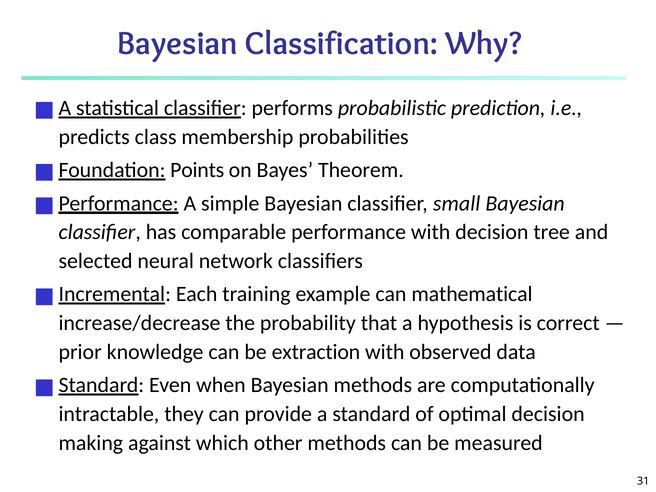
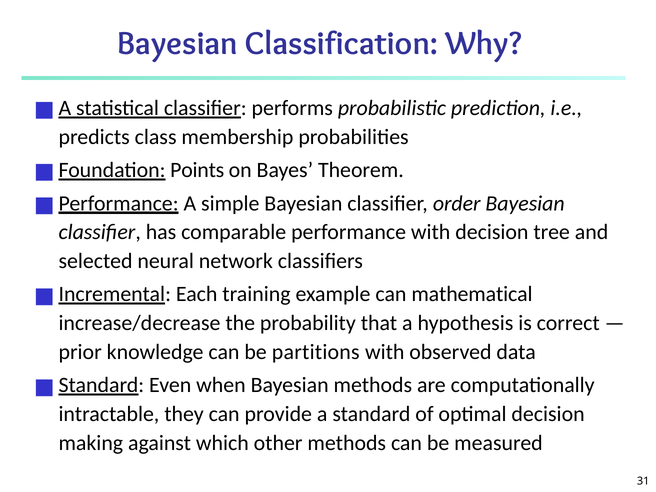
small: small -> order
extraction: extraction -> partitions
